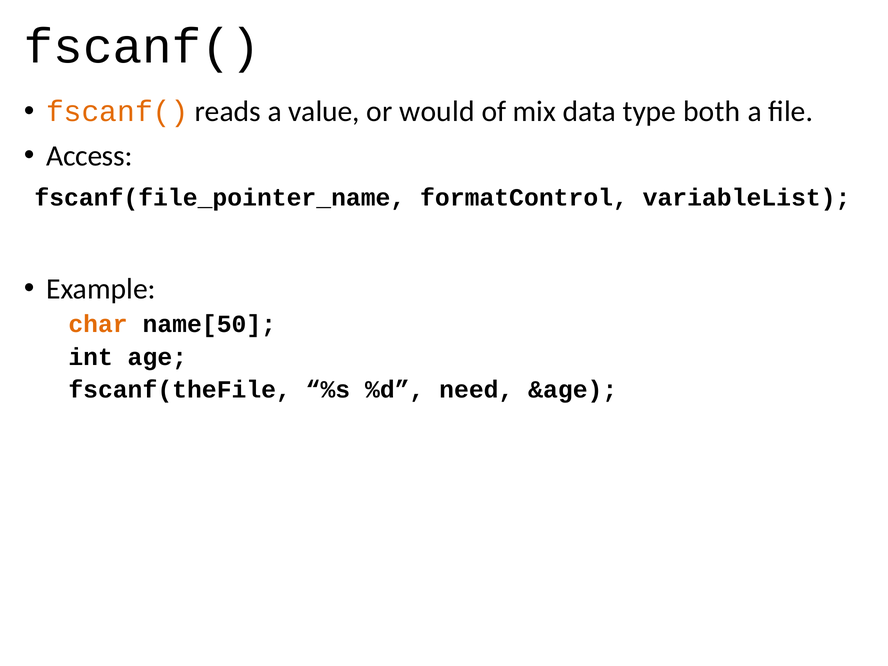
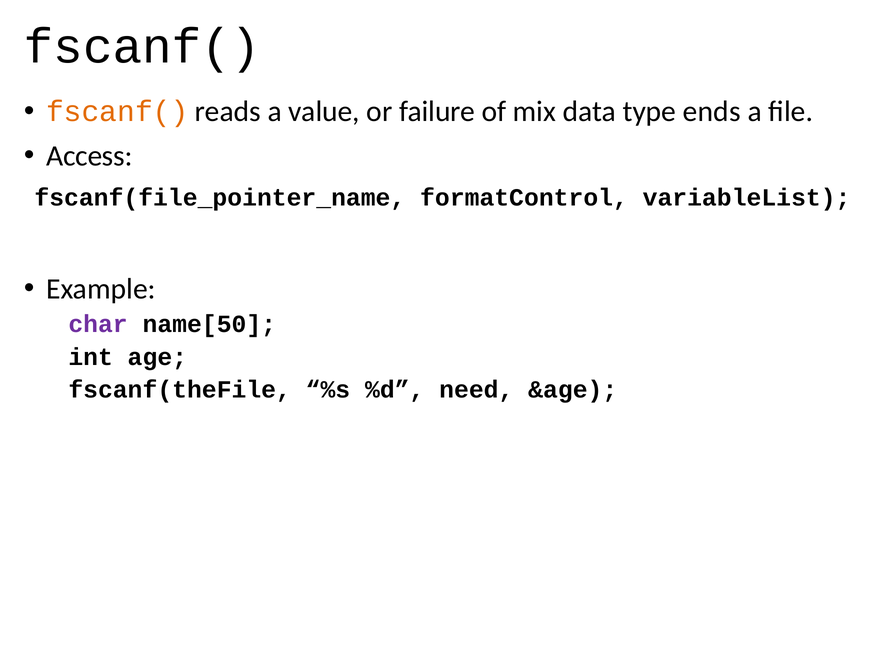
would: would -> failure
both: both -> ends
char colour: orange -> purple
